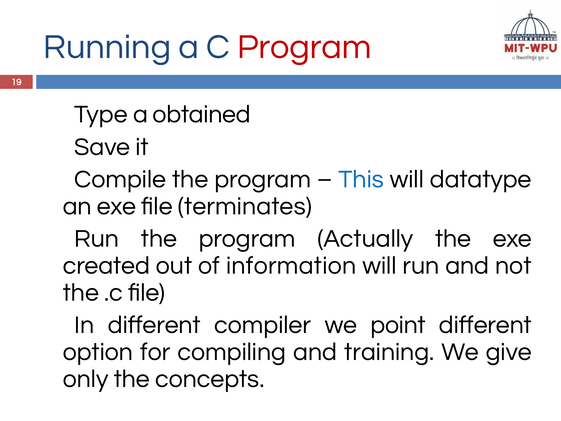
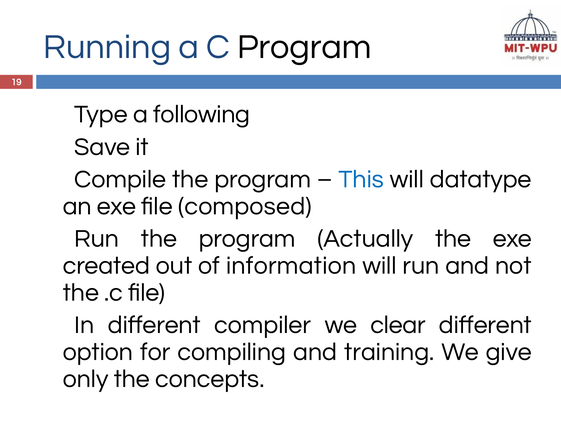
Program at (304, 47) colour: red -> black
obtained: obtained -> following
terminates: terminates -> composed
point: point -> clear
